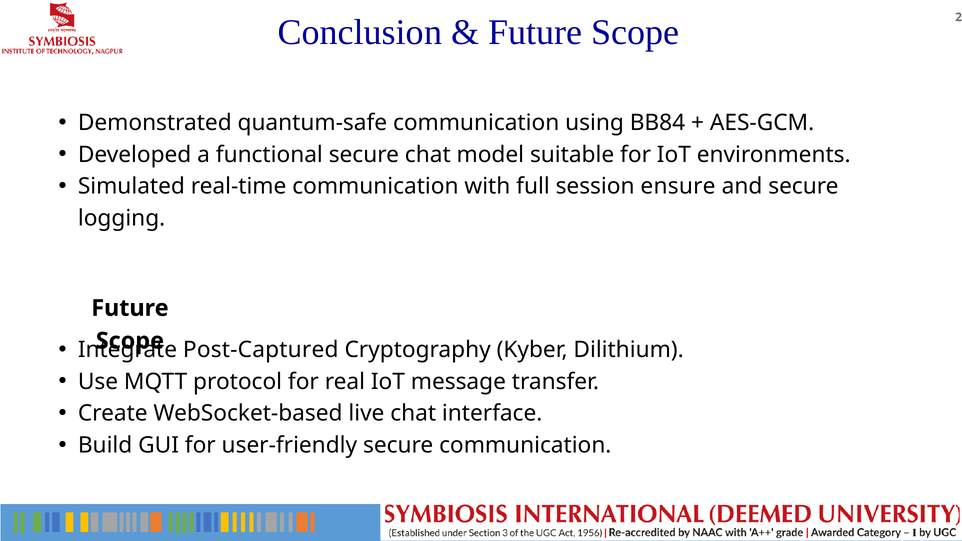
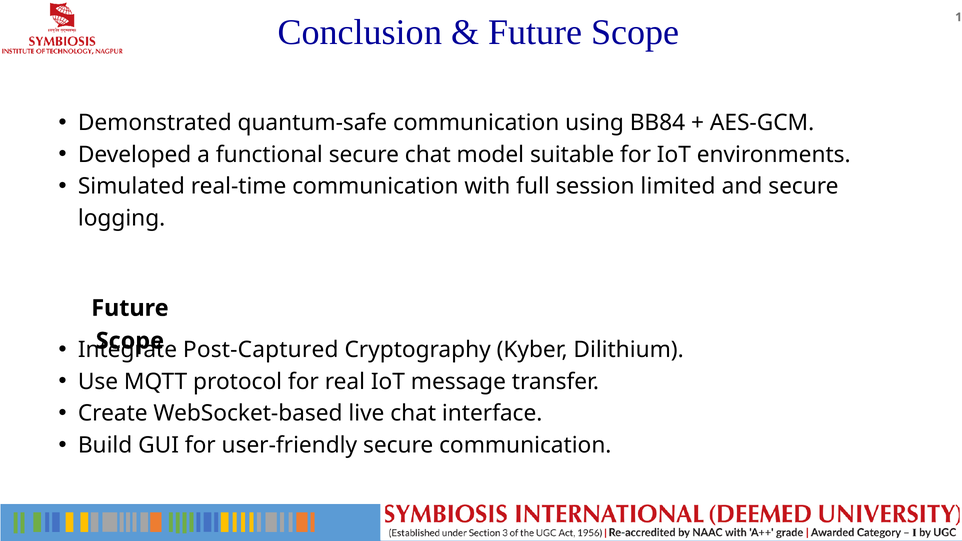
2: 2 -> 1
ensure: ensure -> limited
